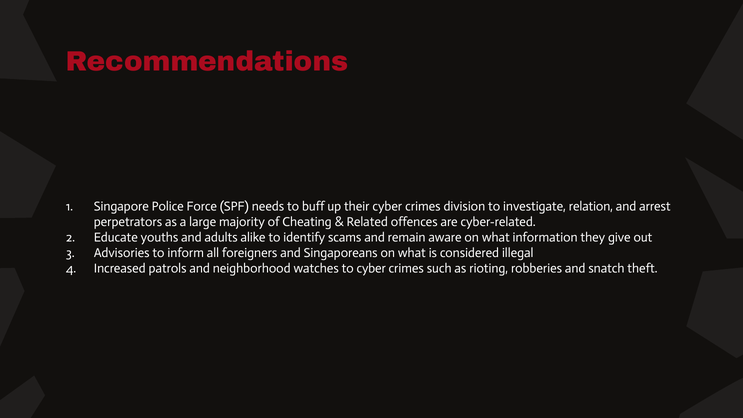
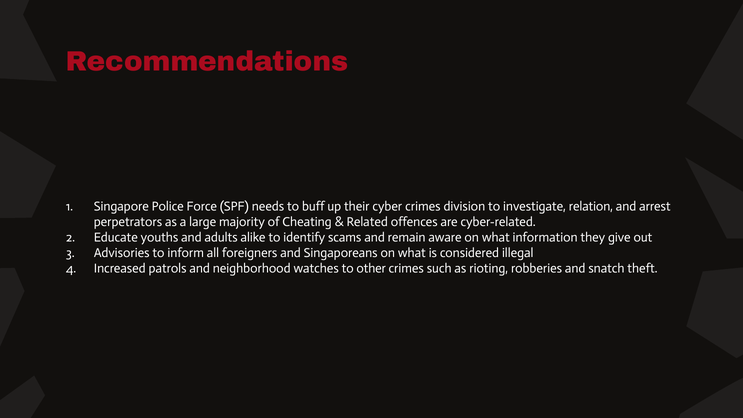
to cyber: cyber -> other
